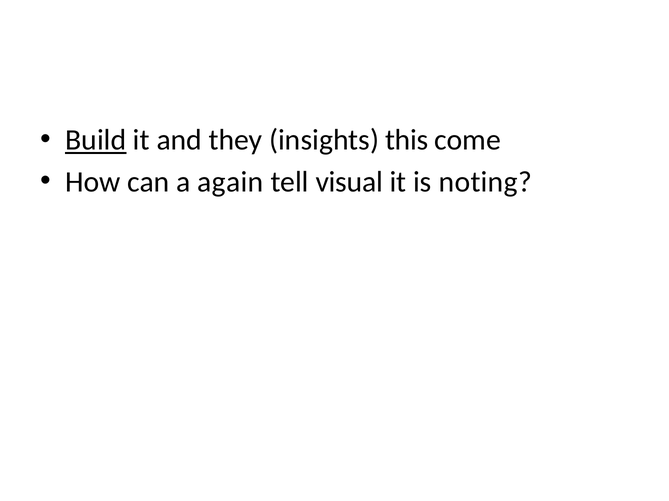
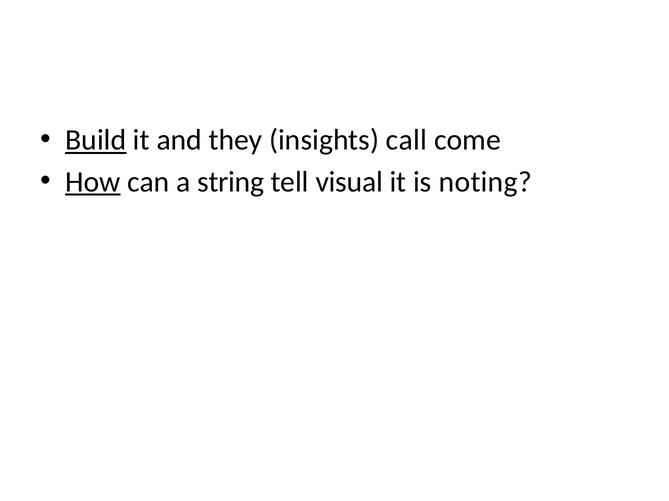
this: this -> call
How underline: none -> present
again: again -> string
